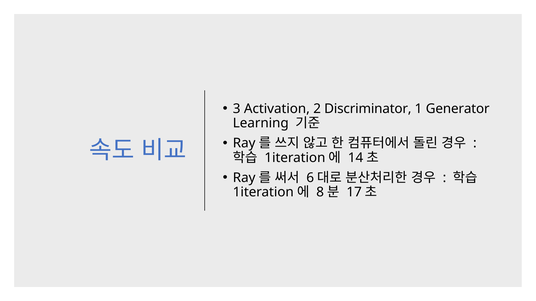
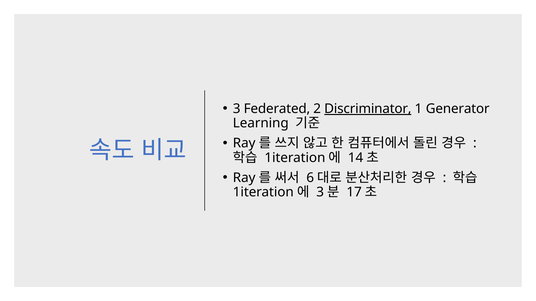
Activation: Activation -> Federated
Discriminator underline: none -> present
8 at (320, 192): 8 -> 3
